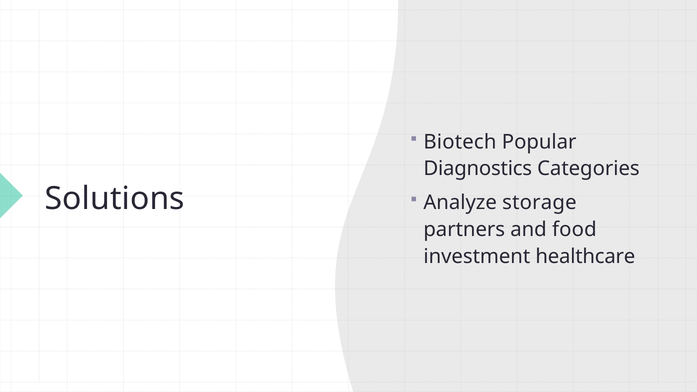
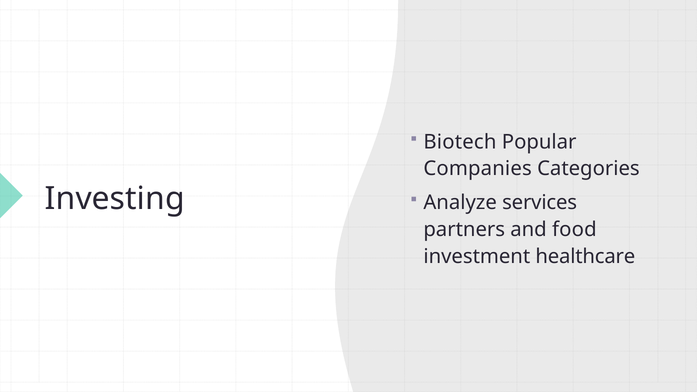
Diagnostics: Diagnostics -> Companies
Solutions: Solutions -> Investing
storage: storage -> services
